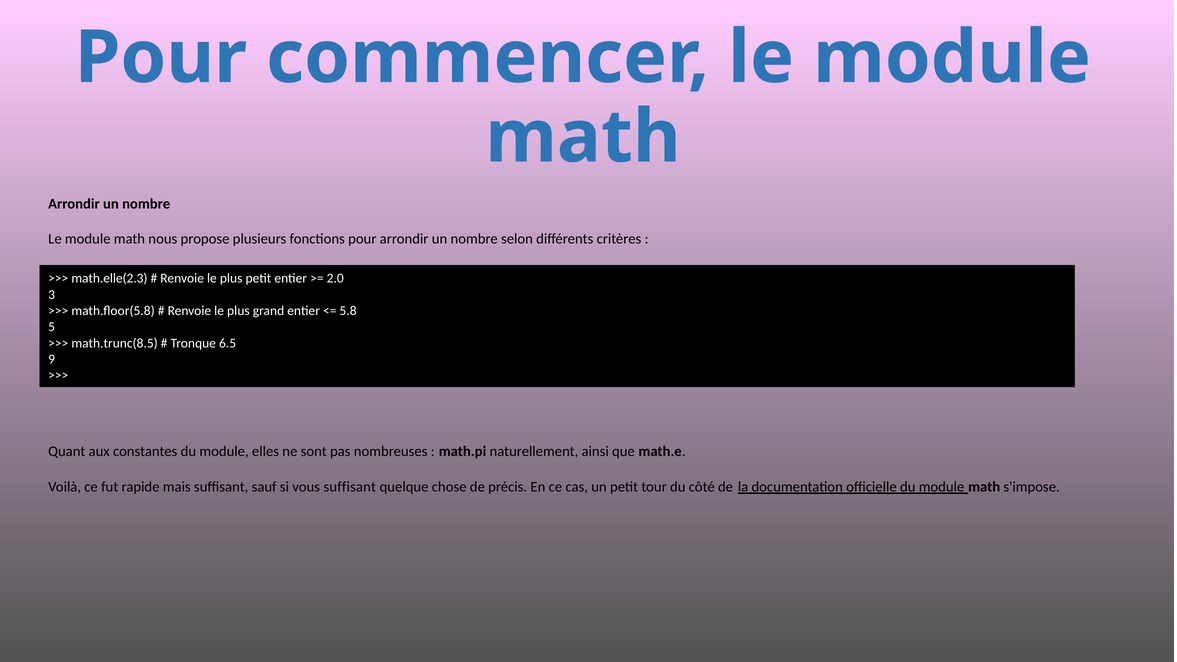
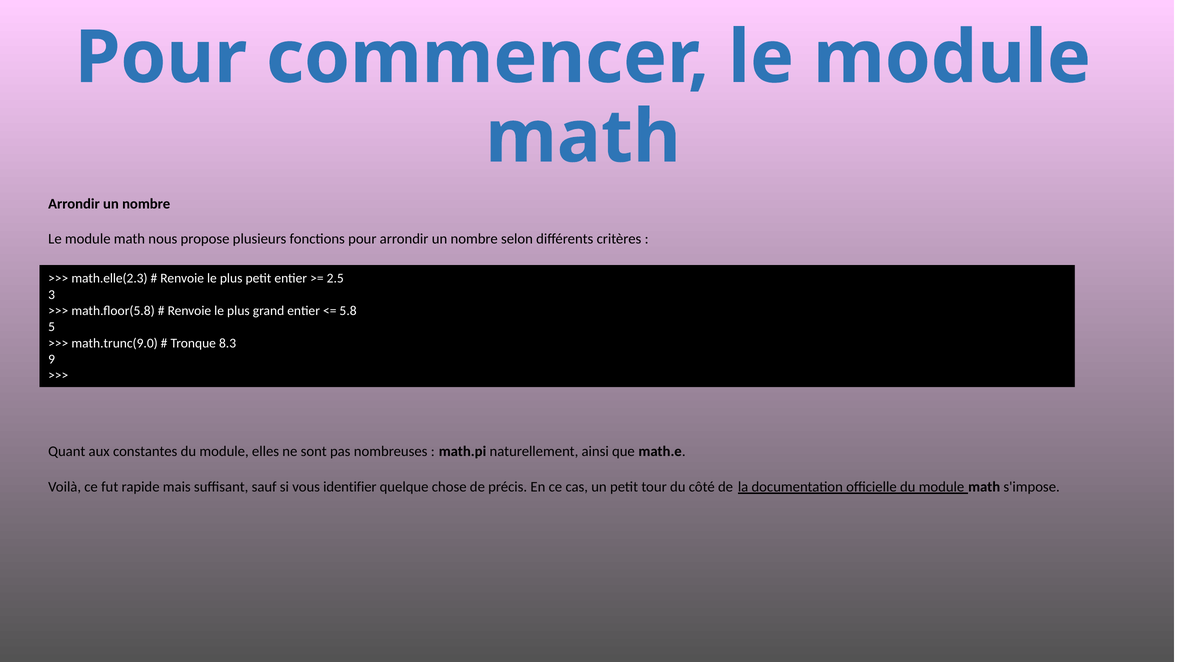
2.0: 2.0 -> 2.5
math.trunc(8.5: math.trunc(8.5 -> math.trunc(9.0
6.5: 6.5 -> 8.3
vous suffisant: suffisant -> identifier
